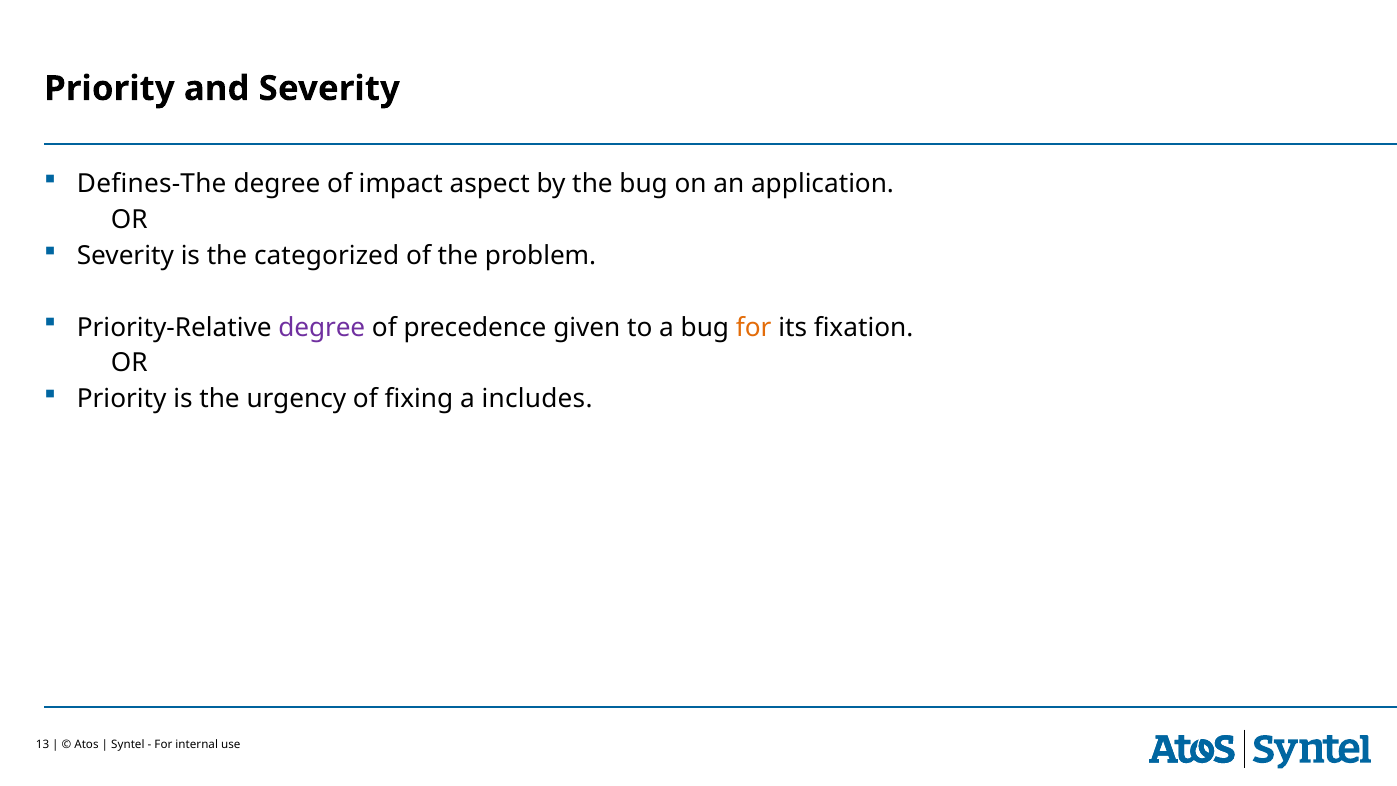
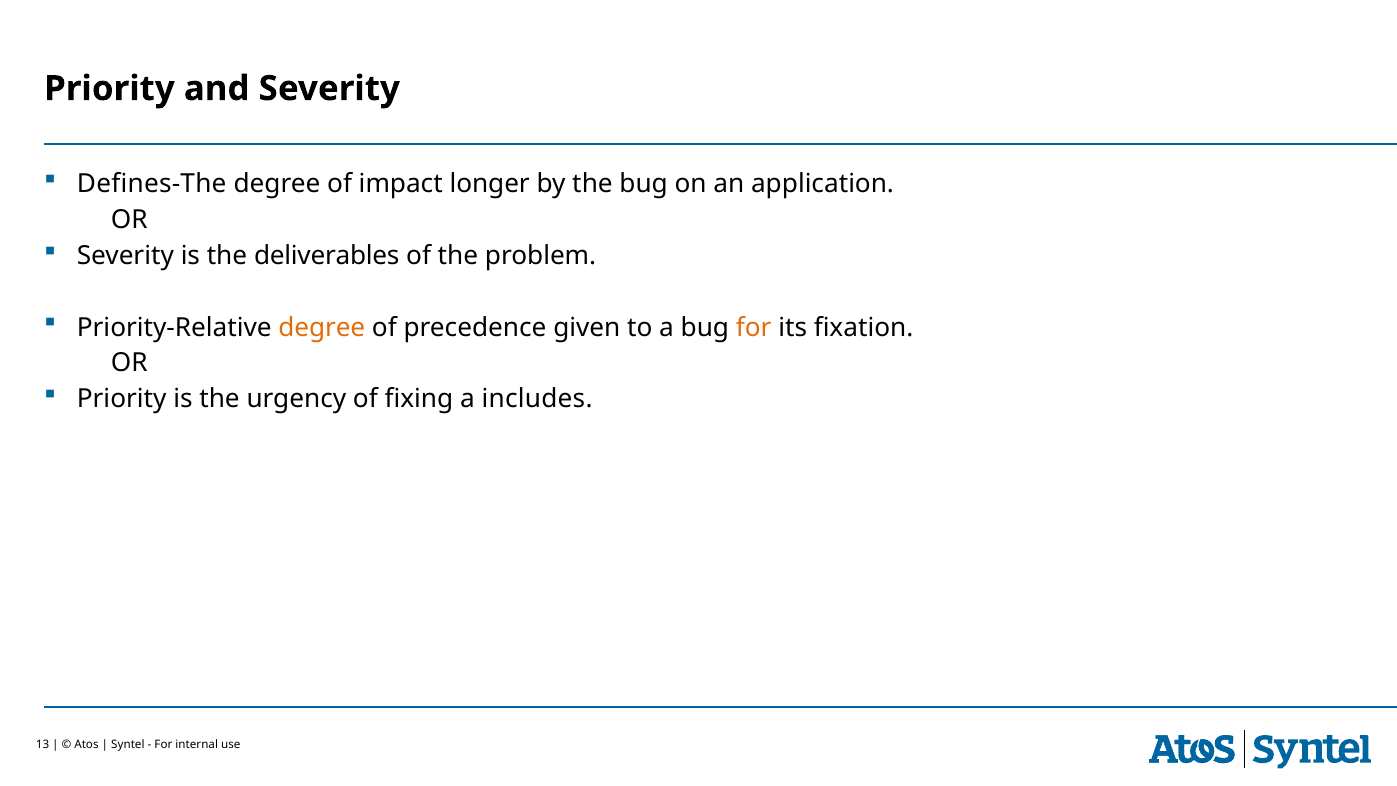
aspect: aspect -> longer
categorized: categorized -> deliverables
degree at (322, 327) colour: purple -> orange
